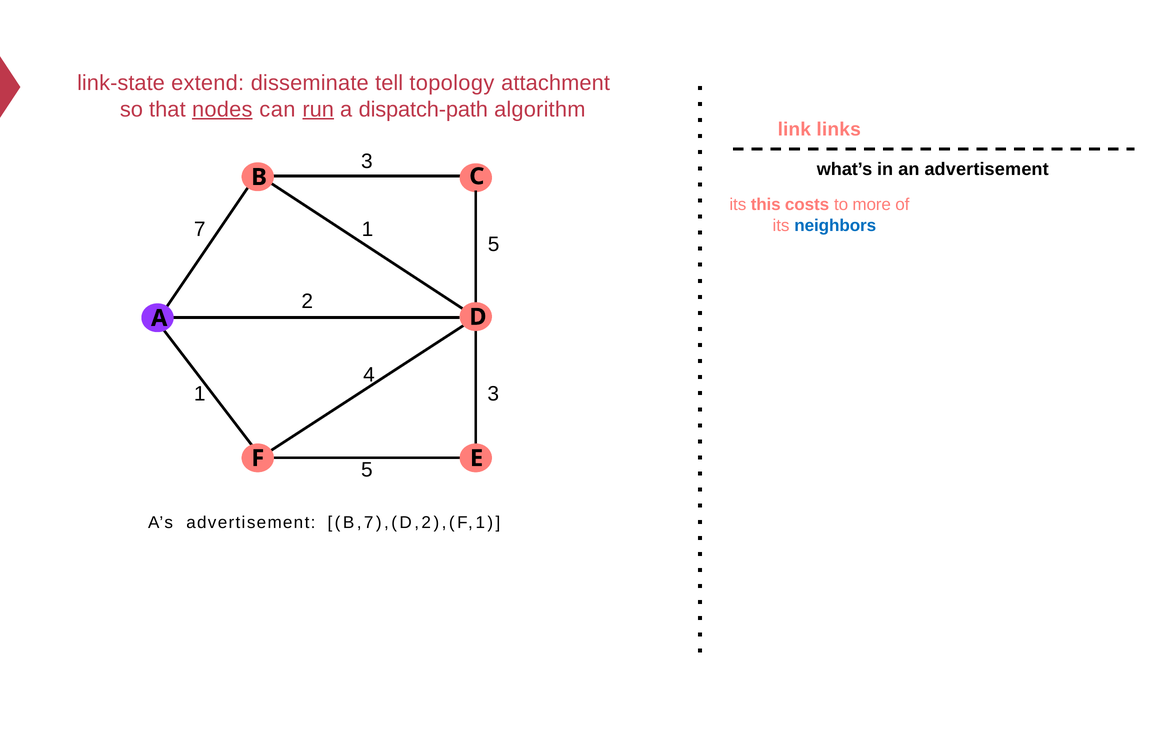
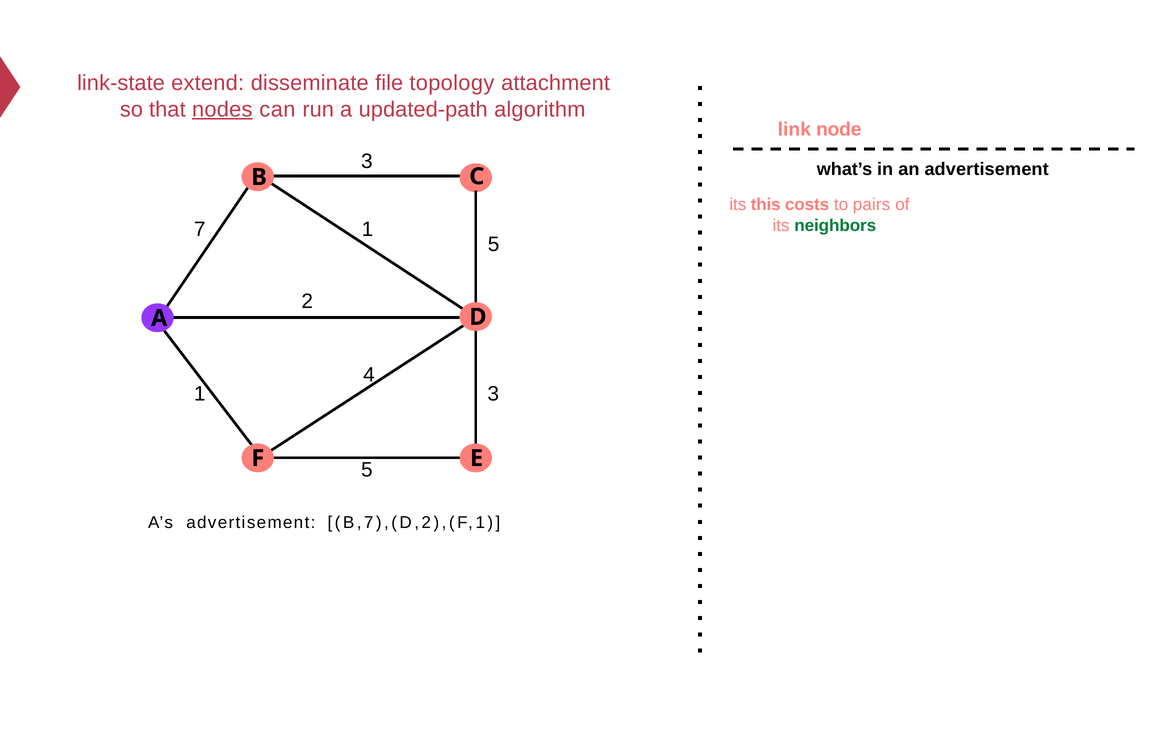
tell: tell -> file
run underline: present -> none
dispatch-path: dispatch-path -> updated-path
links: links -> node
more: more -> pairs
neighbors colour: blue -> green
